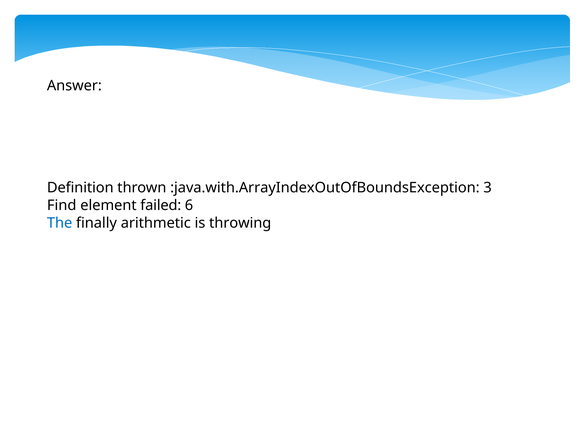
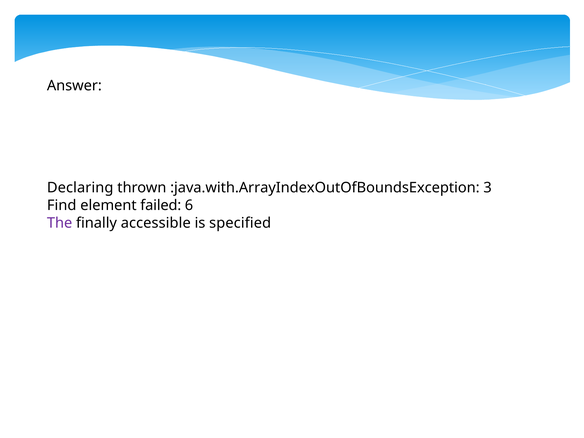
Definition: Definition -> Declaring
The colour: blue -> purple
arithmetic: arithmetic -> accessible
throwing: throwing -> specified
